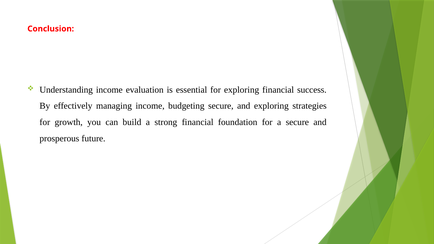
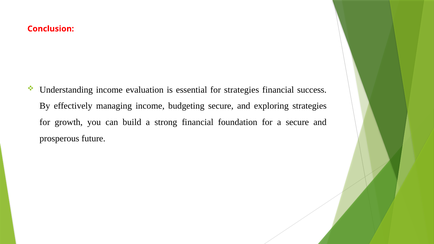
for exploring: exploring -> strategies
